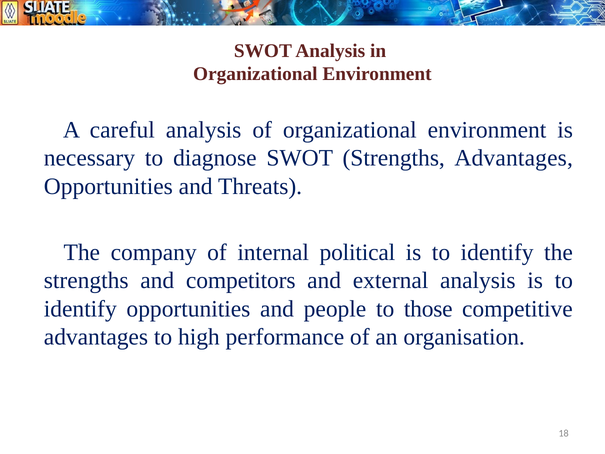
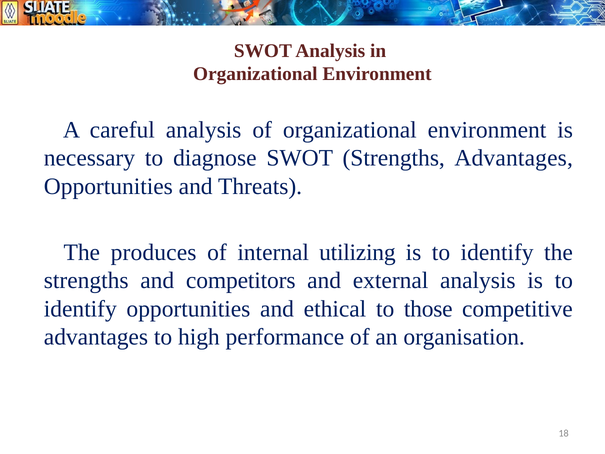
company: company -> produces
political: political -> utilizing
people: people -> ethical
